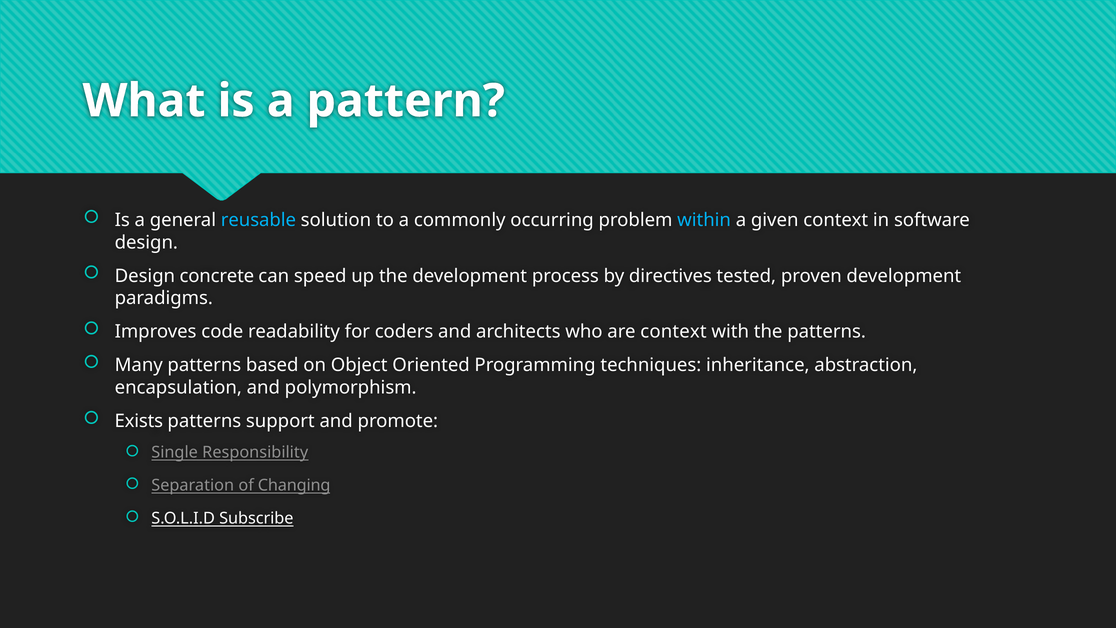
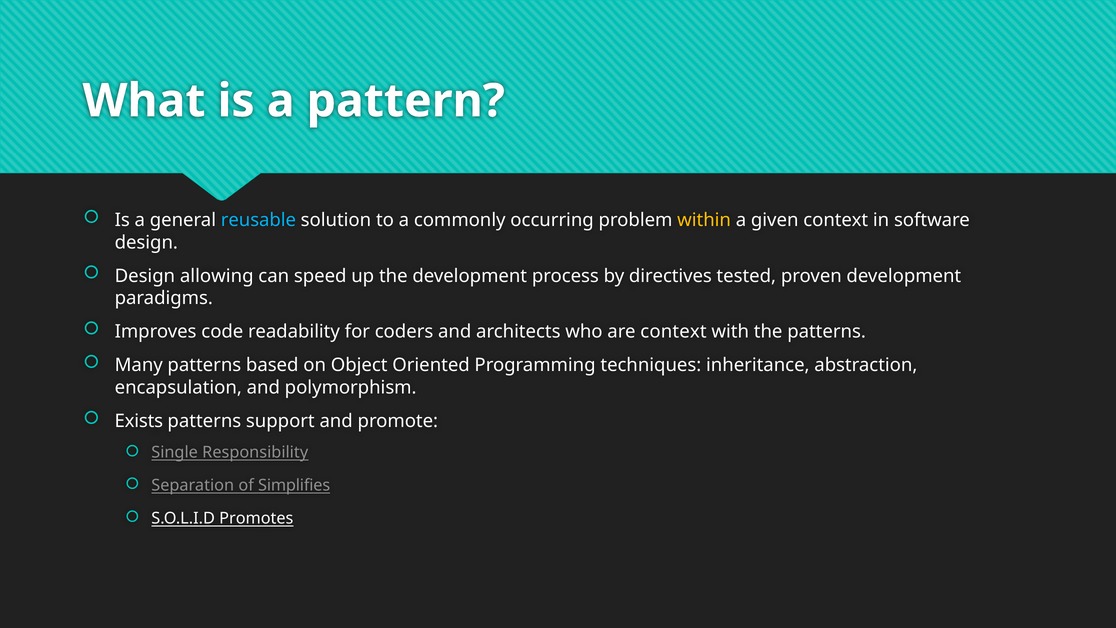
within colour: light blue -> yellow
concrete: concrete -> allowing
Changing: Changing -> Simplifies
Subscribe: Subscribe -> Promotes
